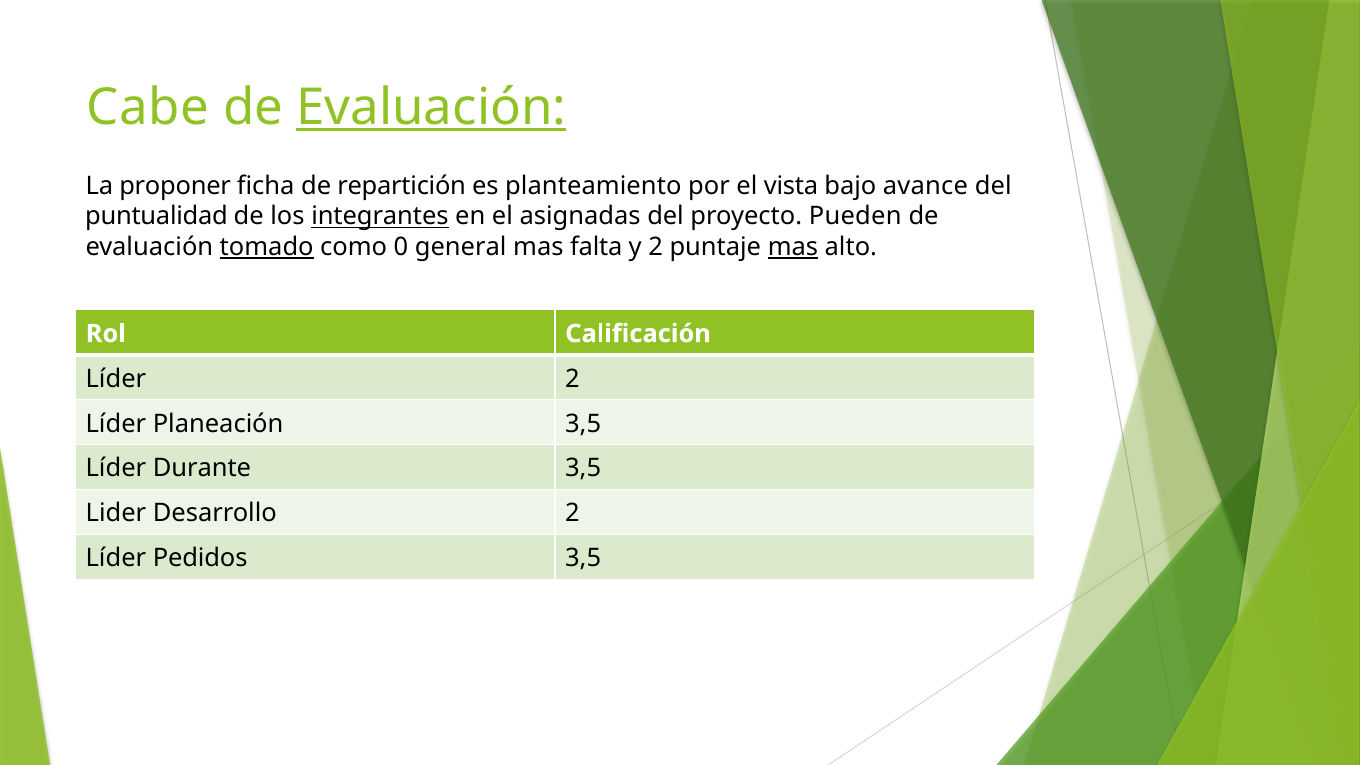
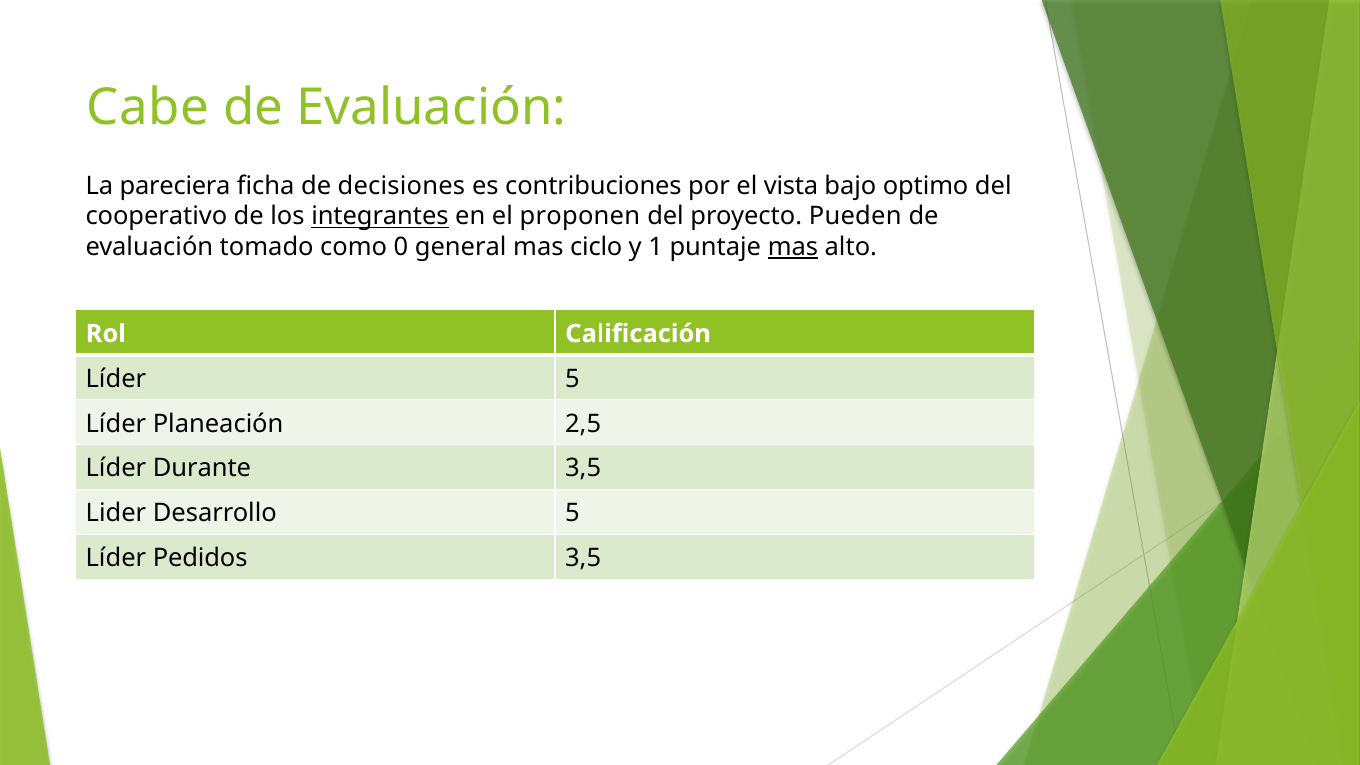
Evaluación at (431, 107) underline: present -> none
proponer: proponer -> pareciera
repartición: repartición -> decisiones
planteamiento: planteamiento -> contribuciones
avance: avance -> optimo
puntualidad: puntualidad -> cooperativo
asignadas: asignadas -> proponen
tomado underline: present -> none
falta: falta -> ciclo
y 2: 2 -> 1
Líder 2: 2 -> 5
Planeación 3,5: 3,5 -> 2,5
Desarrollo 2: 2 -> 5
